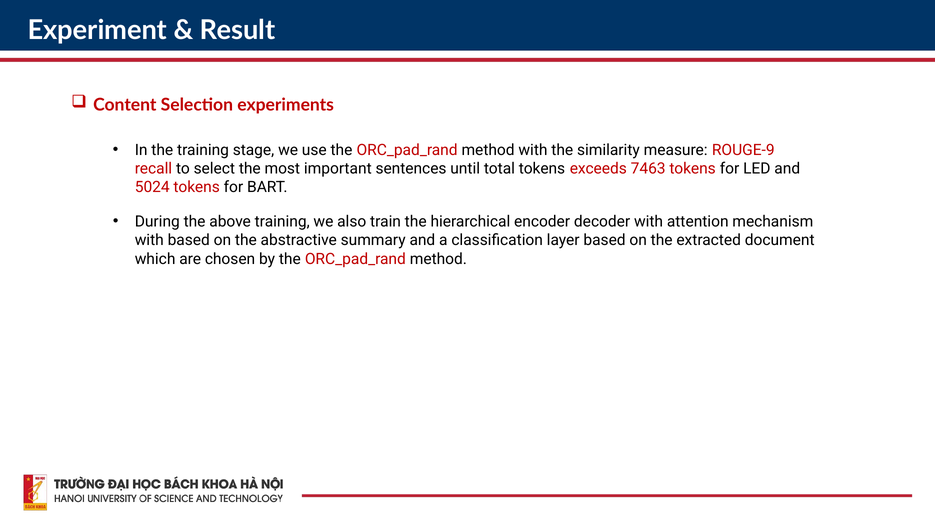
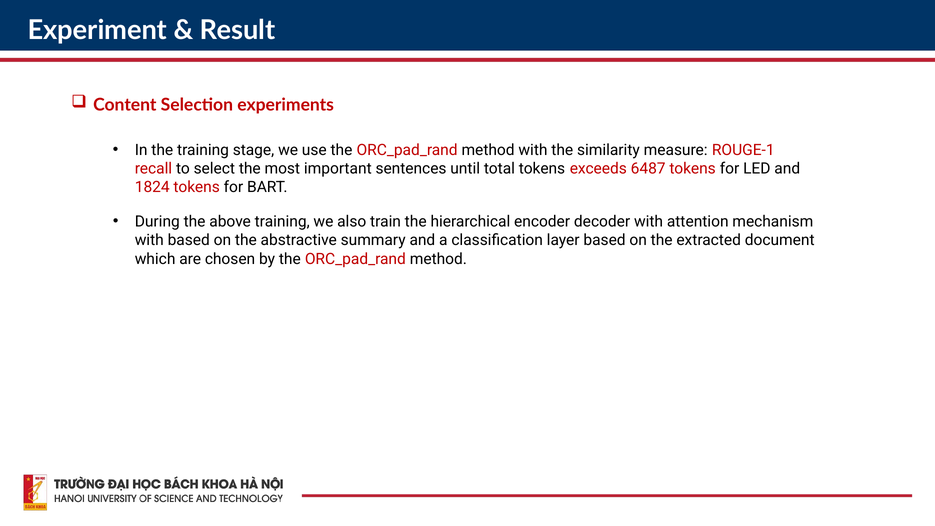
ROUGE-9: ROUGE-9 -> ROUGE-1
7463: 7463 -> 6487
5024: 5024 -> 1824
